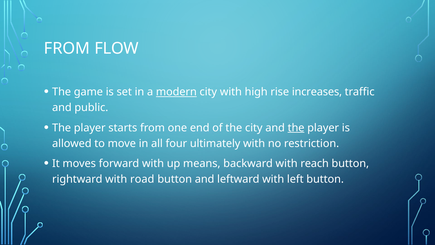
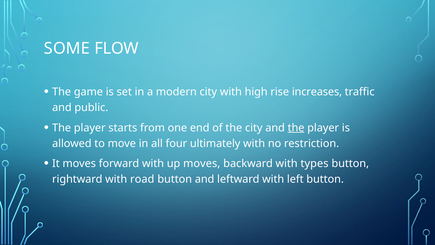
FROM at (67, 48): FROM -> SOME
modern underline: present -> none
up means: means -> moves
reach: reach -> types
